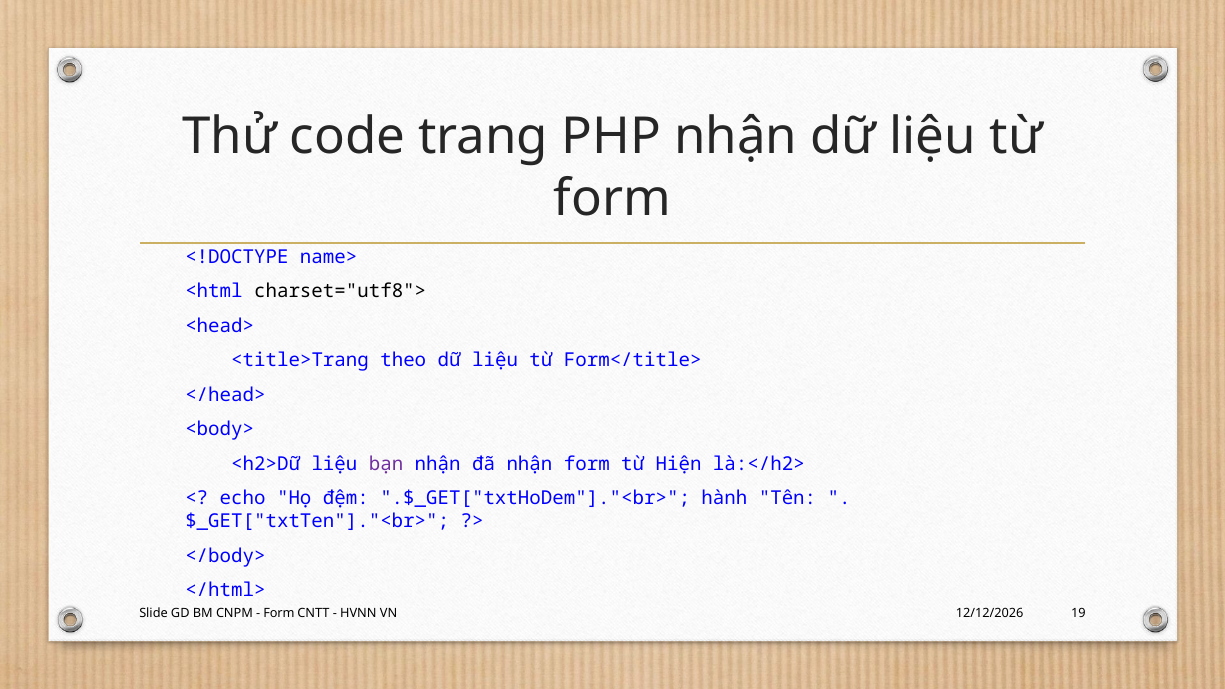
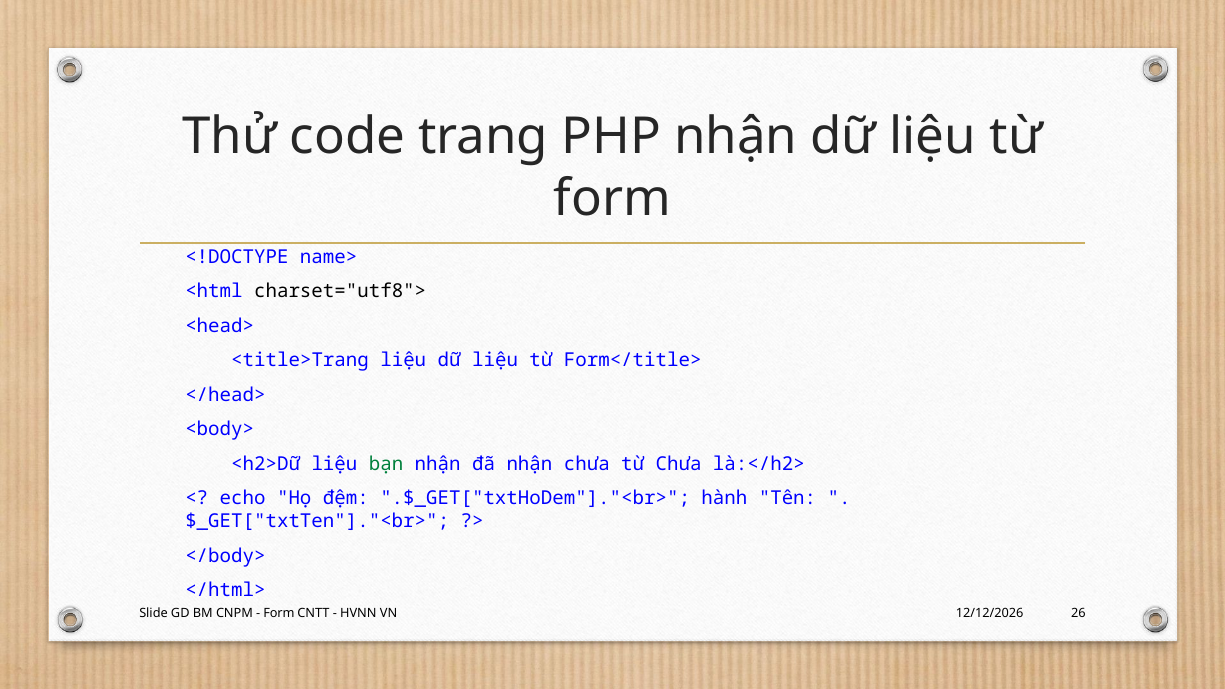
<title>Trang theo: theo -> liệu
bạn colour: purple -> green
nhận form: form -> chưa
từ Hiện: Hiện -> Chưa
19: 19 -> 26
